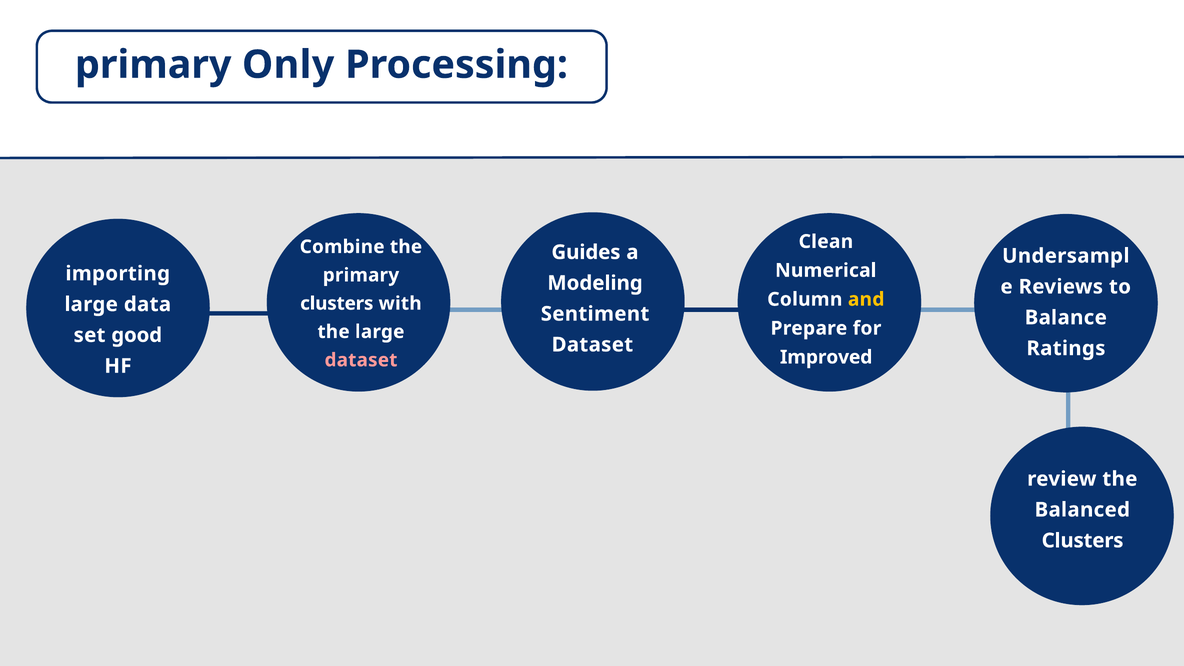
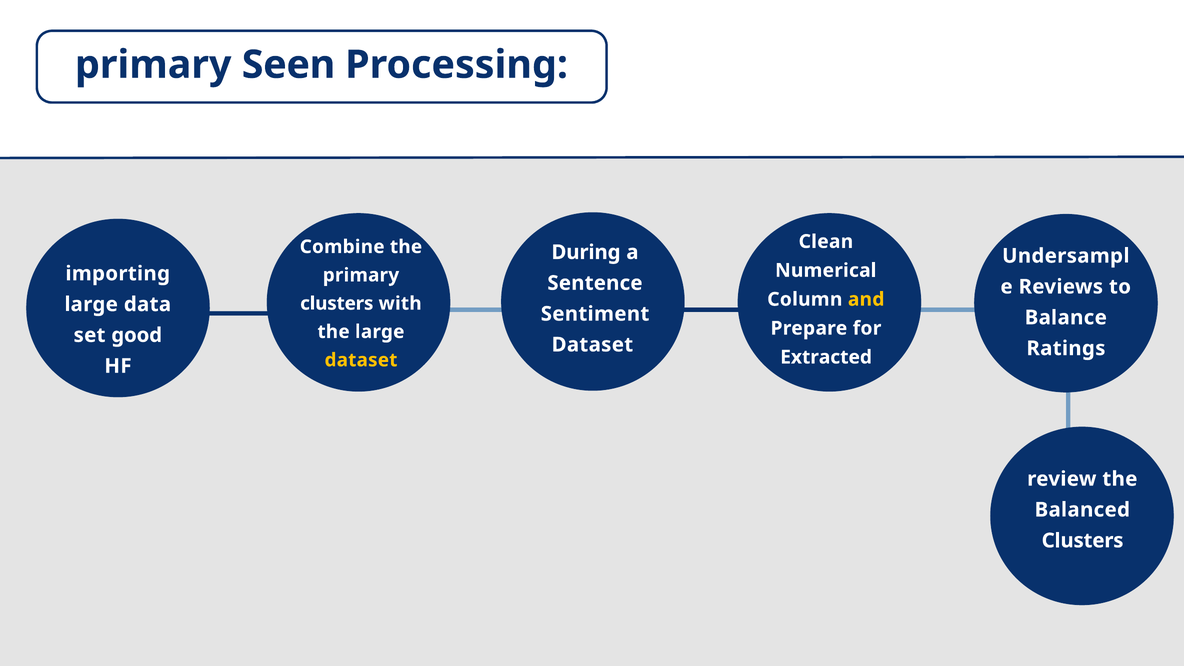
Only: Only -> Seen
Guides: Guides -> During
Modeling: Modeling -> Sentence
Improved: Improved -> Extracted
dataset at (361, 360) colour: pink -> yellow
